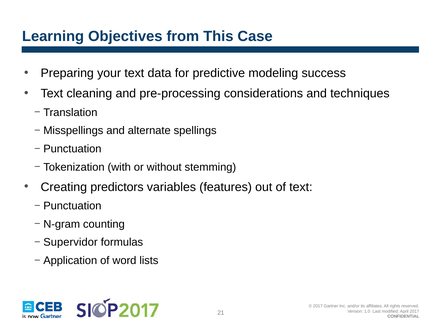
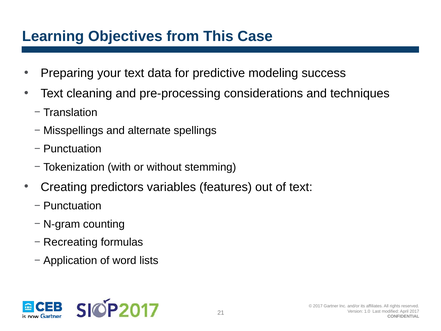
Supervidor: Supervidor -> Recreating
